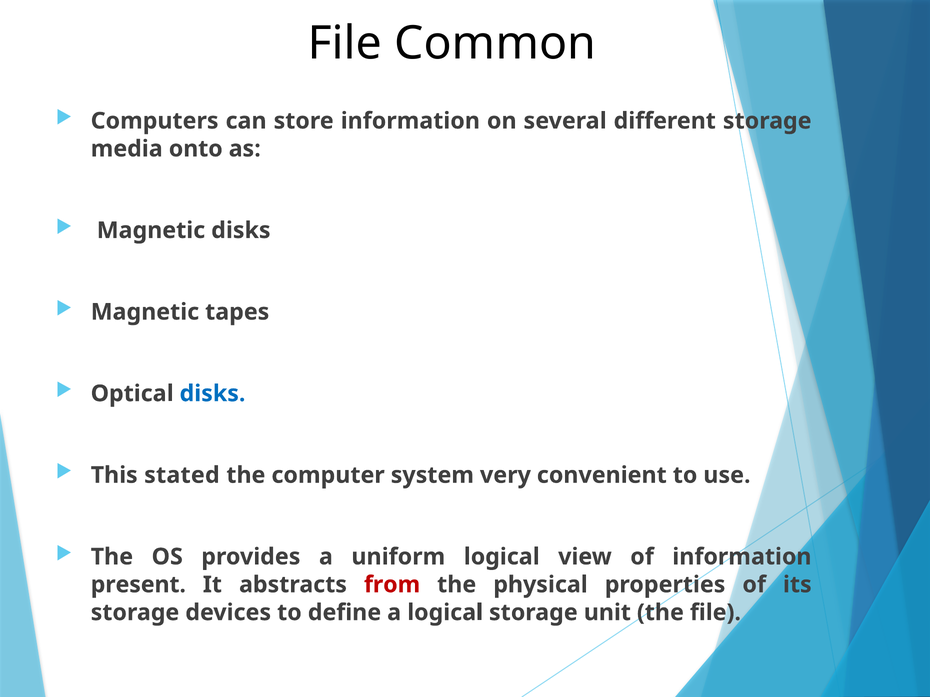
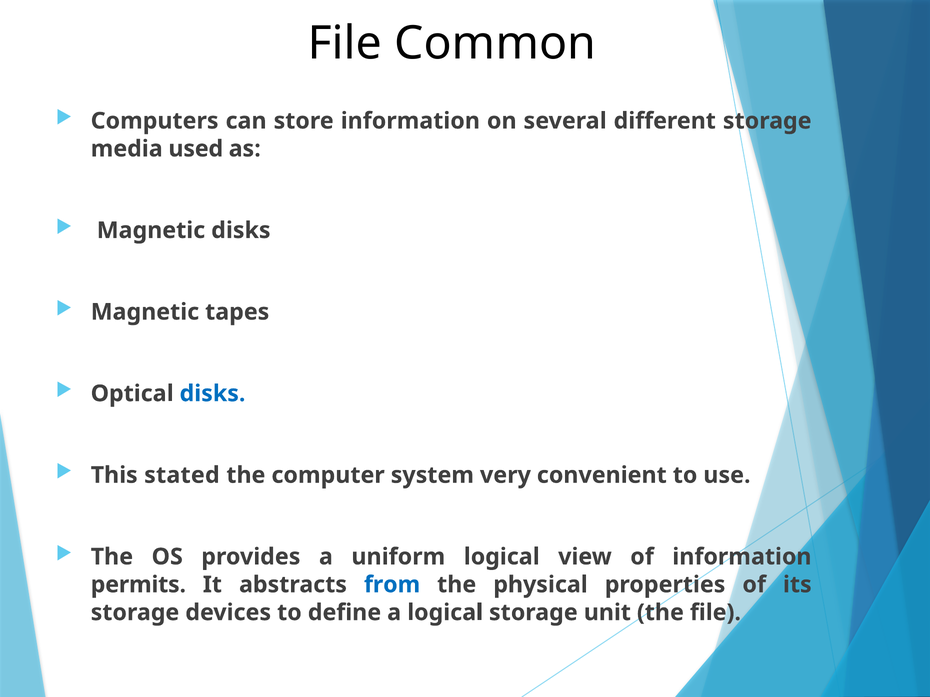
onto: onto -> used
present: present -> permits
from colour: red -> blue
